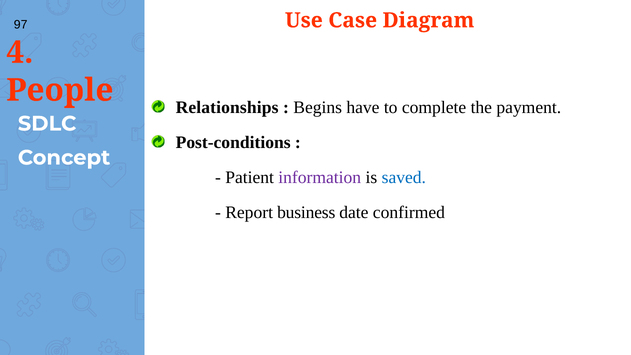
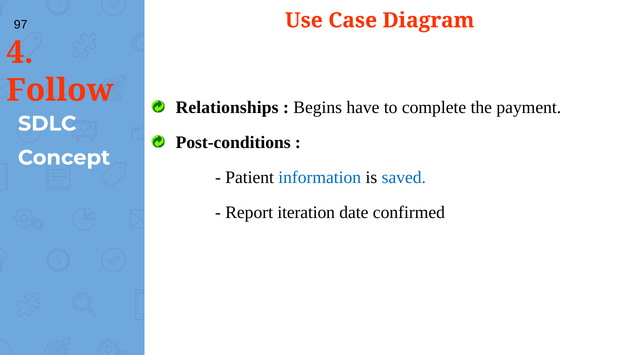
People: People -> Follow
information colour: purple -> blue
business: business -> iteration
